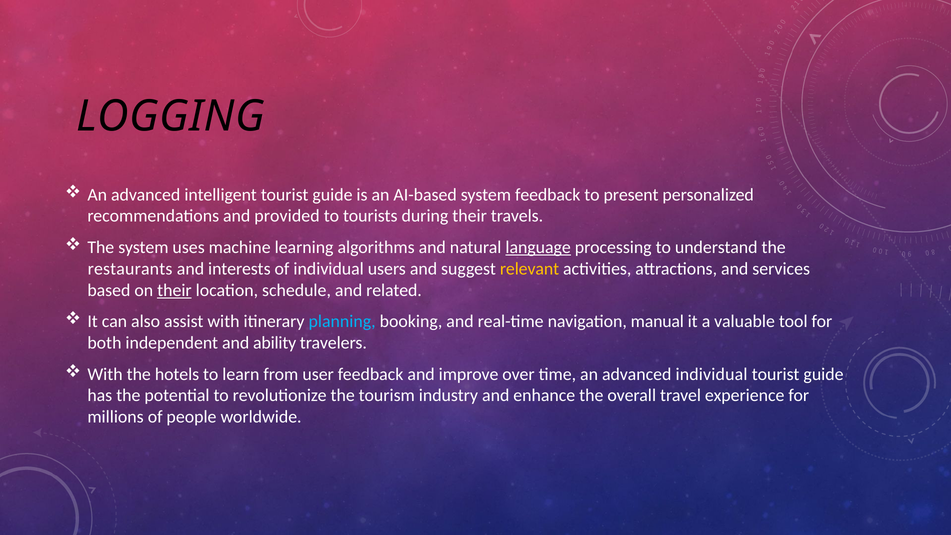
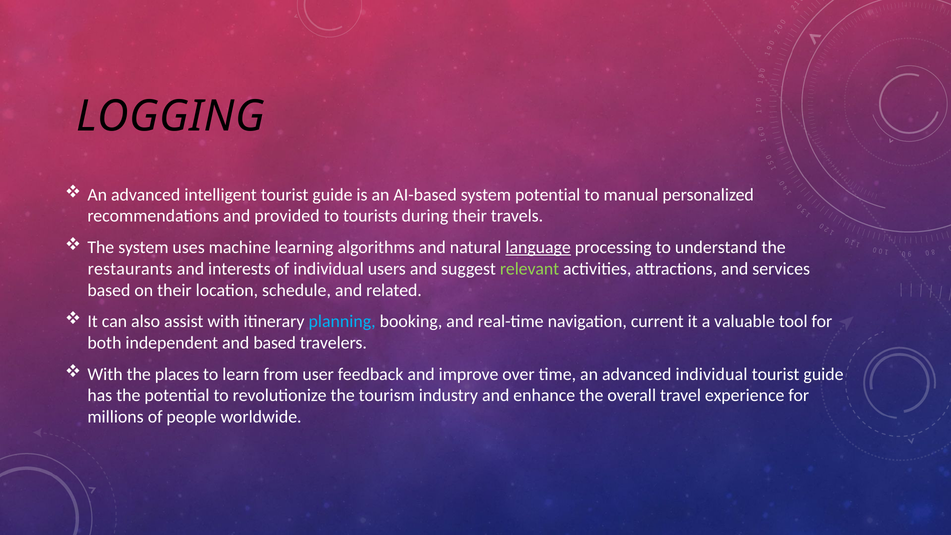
system feedback: feedback -> potential
present: present -> manual
relevant colour: yellow -> light green
their at (174, 290) underline: present -> none
manual: manual -> current
and ability: ability -> based
hotels: hotels -> places
